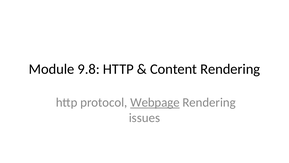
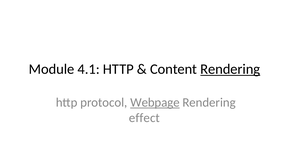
9.8: 9.8 -> 4.1
Rendering at (230, 69) underline: none -> present
issues: issues -> effect
